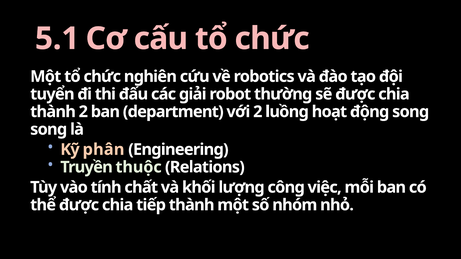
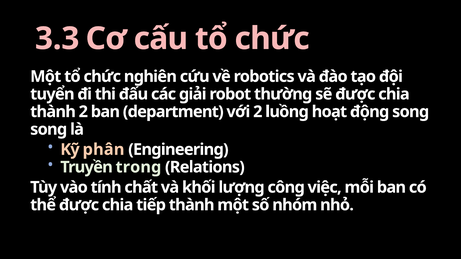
5.1: 5.1 -> 3.3
thuộc: thuộc -> trong
